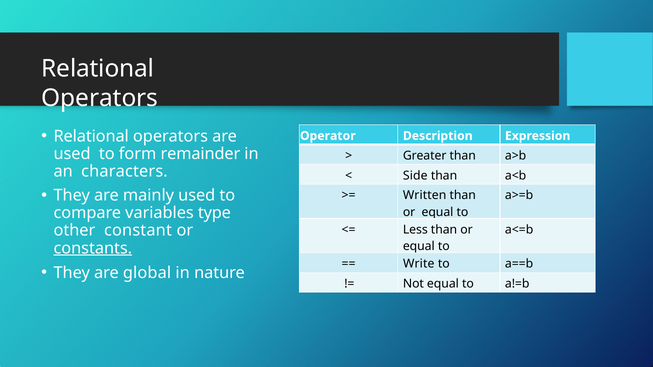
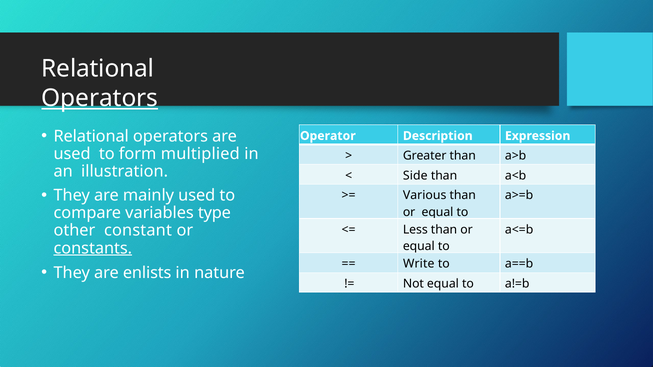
Operators at (100, 98) underline: none -> present
remainder: remainder -> multiplied
characters: characters -> illustration
Written: Written -> Various
global: global -> enlists
